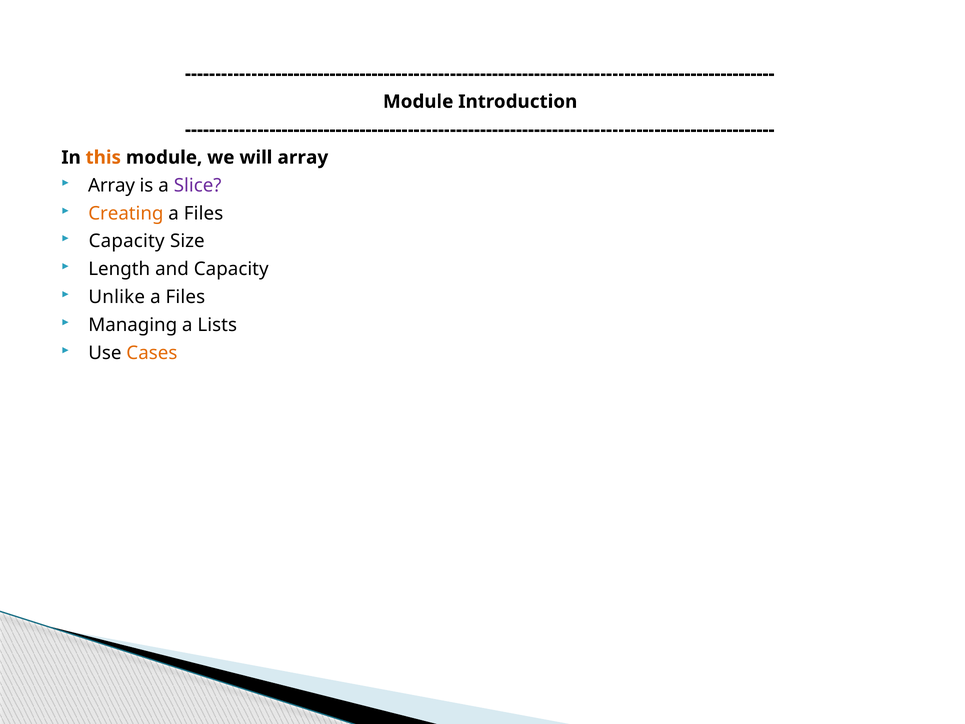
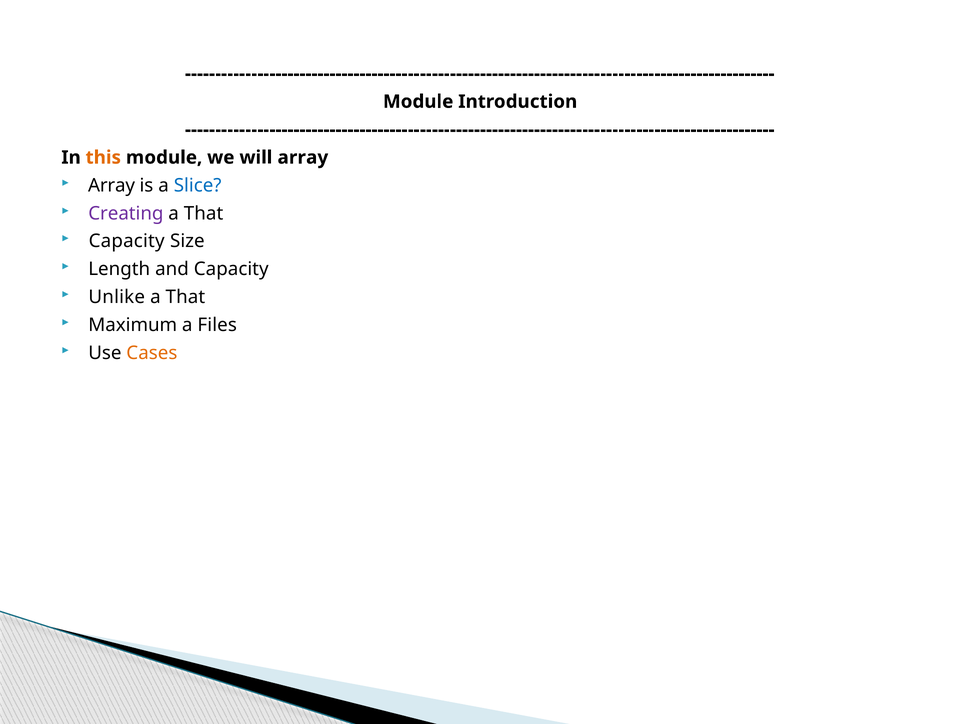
Slice colour: purple -> blue
Creating colour: orange -> purple
Files at (204, 213): Files -> That
Files at (185, 297): Files -> That
Managing: Managing -> Maximum
Lists: Lists -> Files
